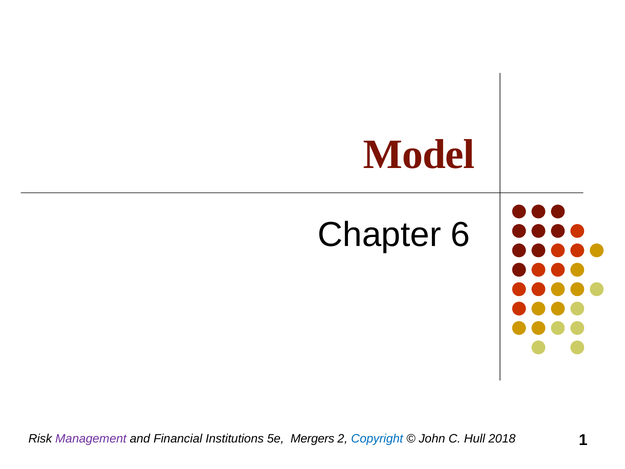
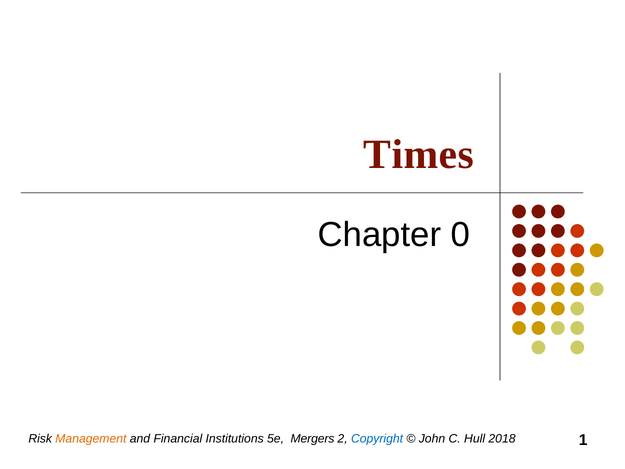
Model: Model -> Times
6: 6 -> 0
Management colour: purple -> orange
